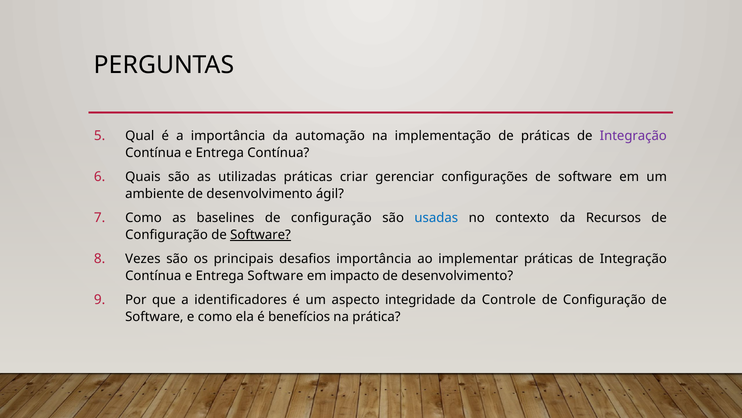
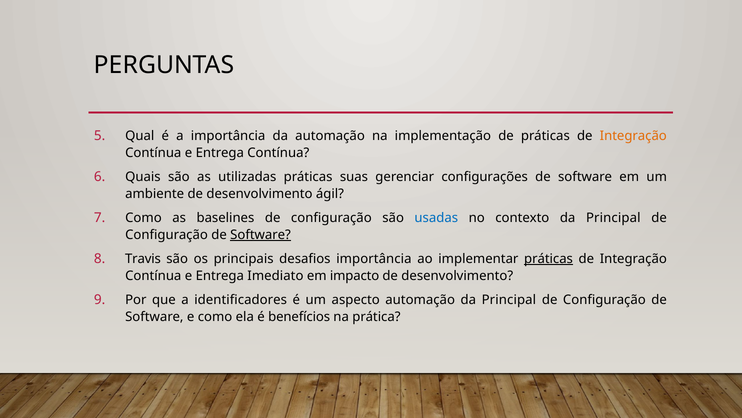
Integração at (633, 136) colour: purple -> orange
criar: criar -> suas
contexto da Recursos: Recursos -> Principal
Vezes: Vezes -> Travis
práticas at (549, 258) underline: none -> present
Entrega Software: Software -> Imediato
aspecto integridade: integridade -> automação
Controle at (509, 299): Controle -> Principal
